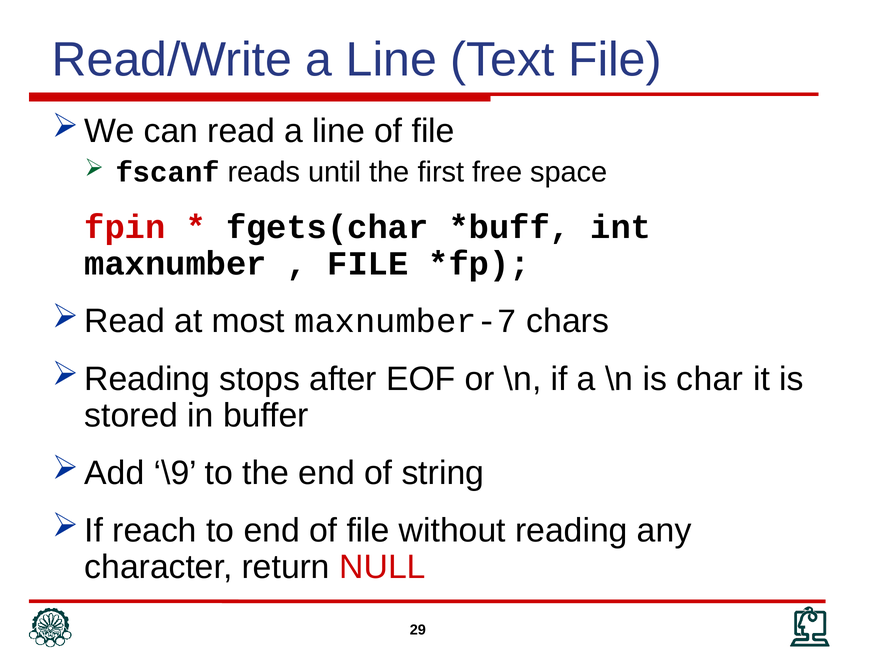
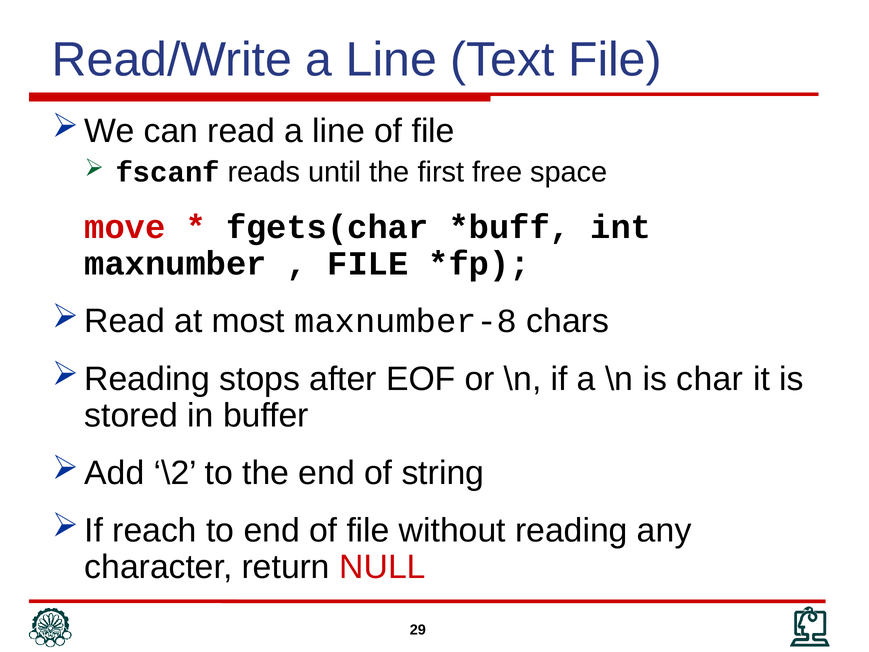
fpin: fpin -> move
maxnumber-7: maxnumber-7 -> maxnumber-8
\9: \9 -> \2
